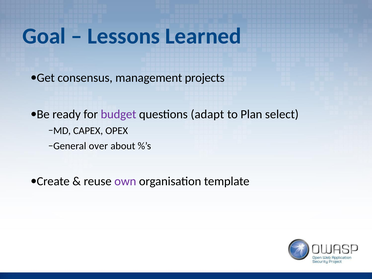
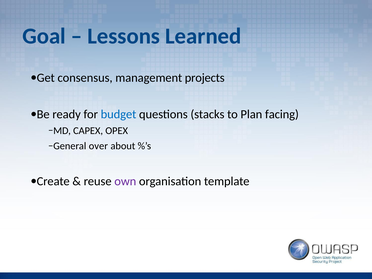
budget colour: purple -> blue
adapt: adapt -> stacks
select: select -> facing
